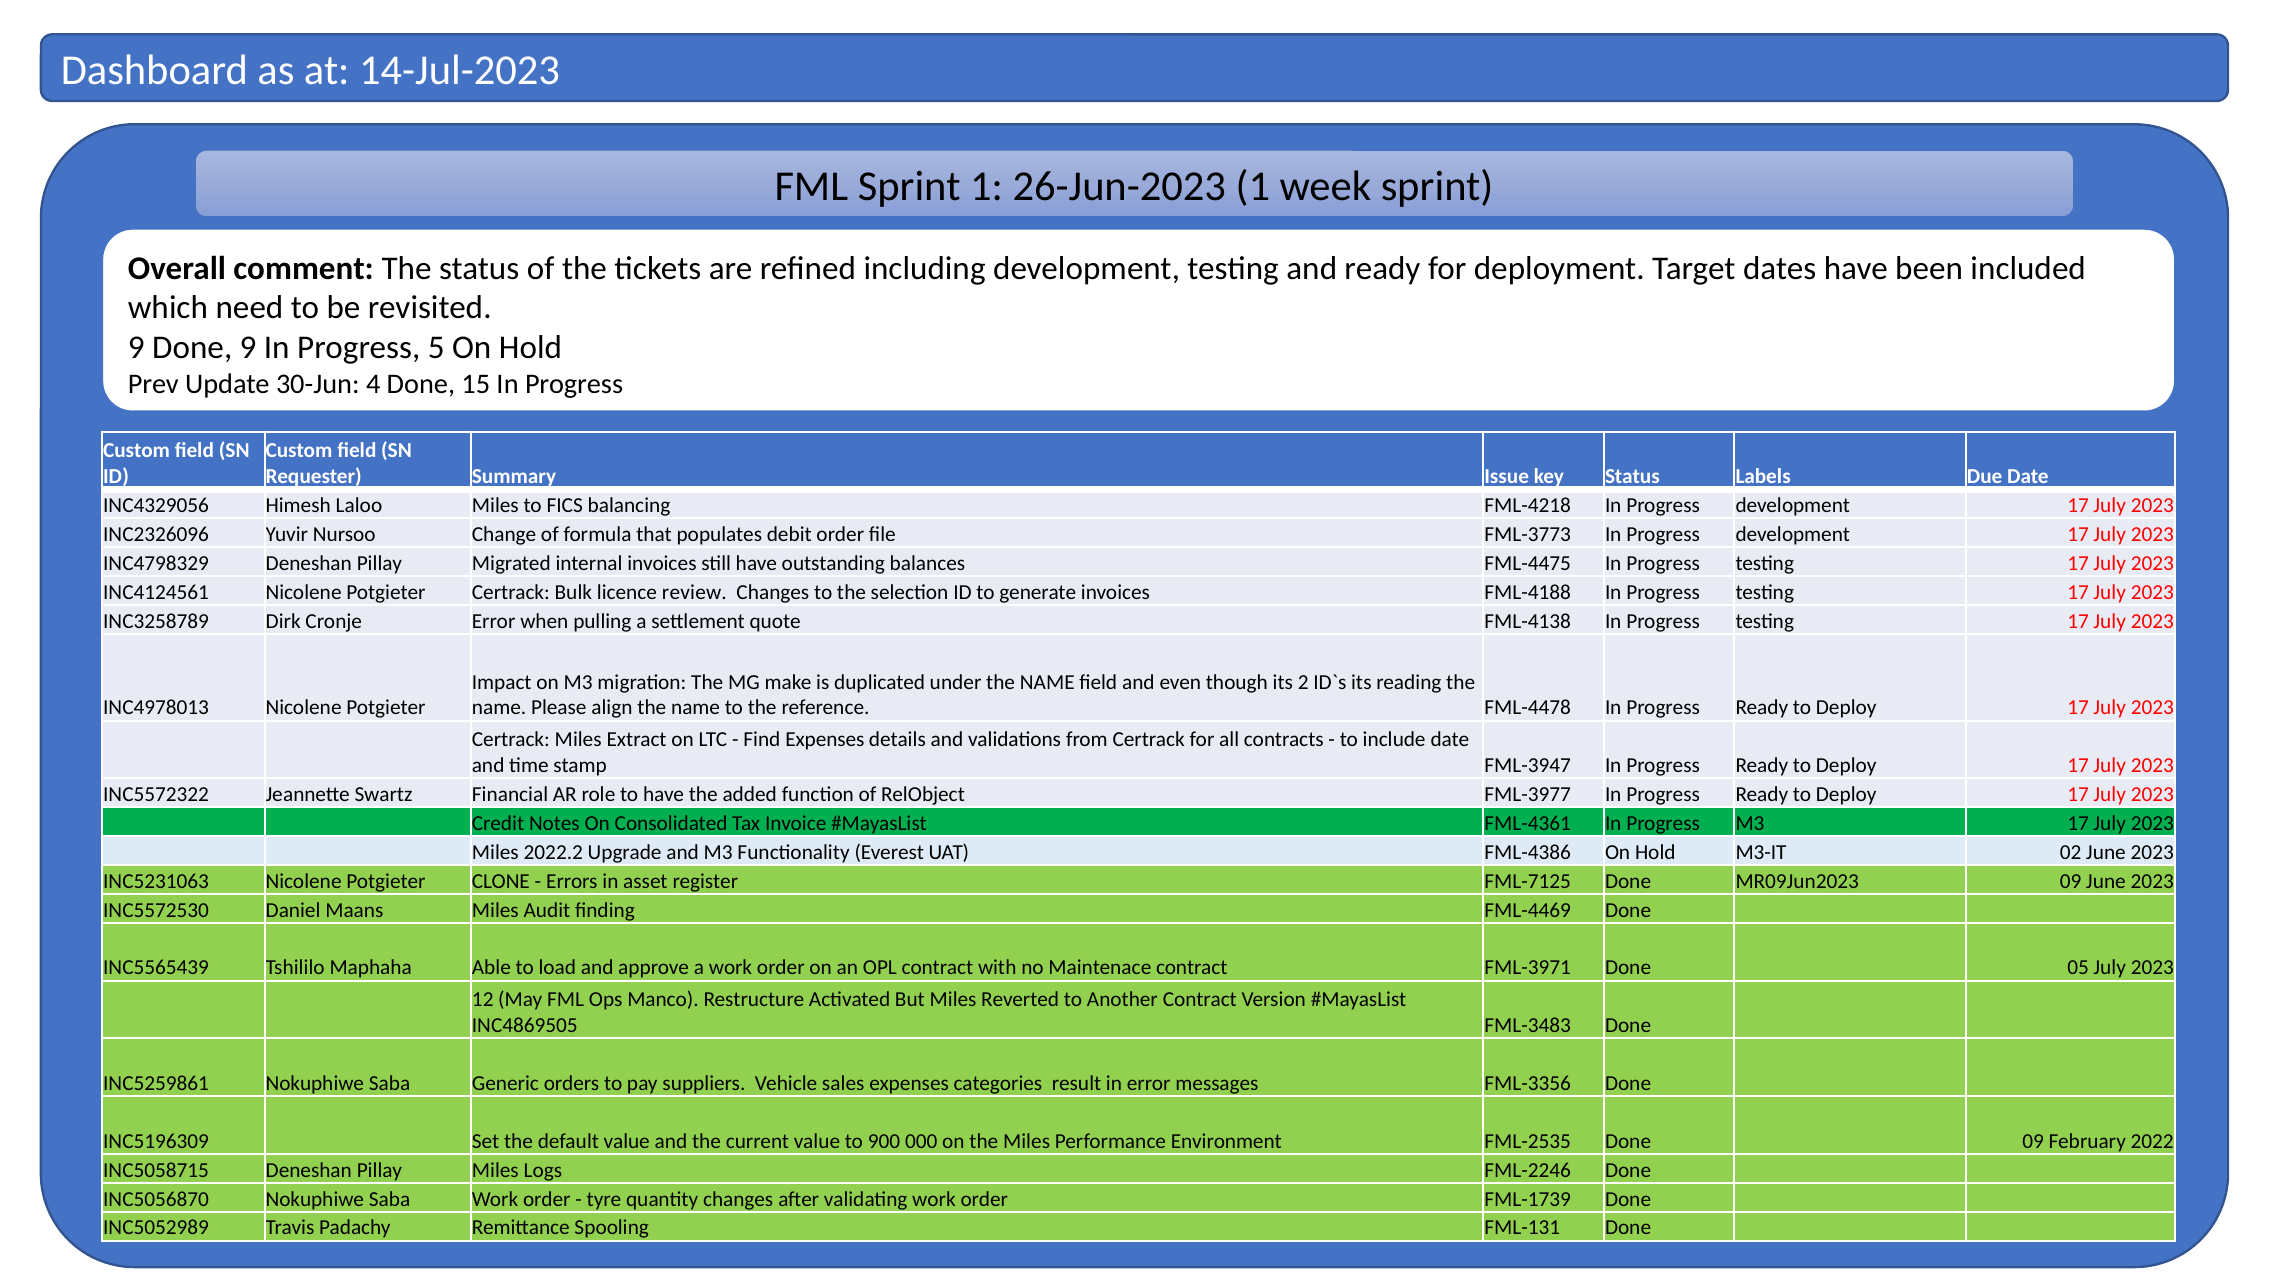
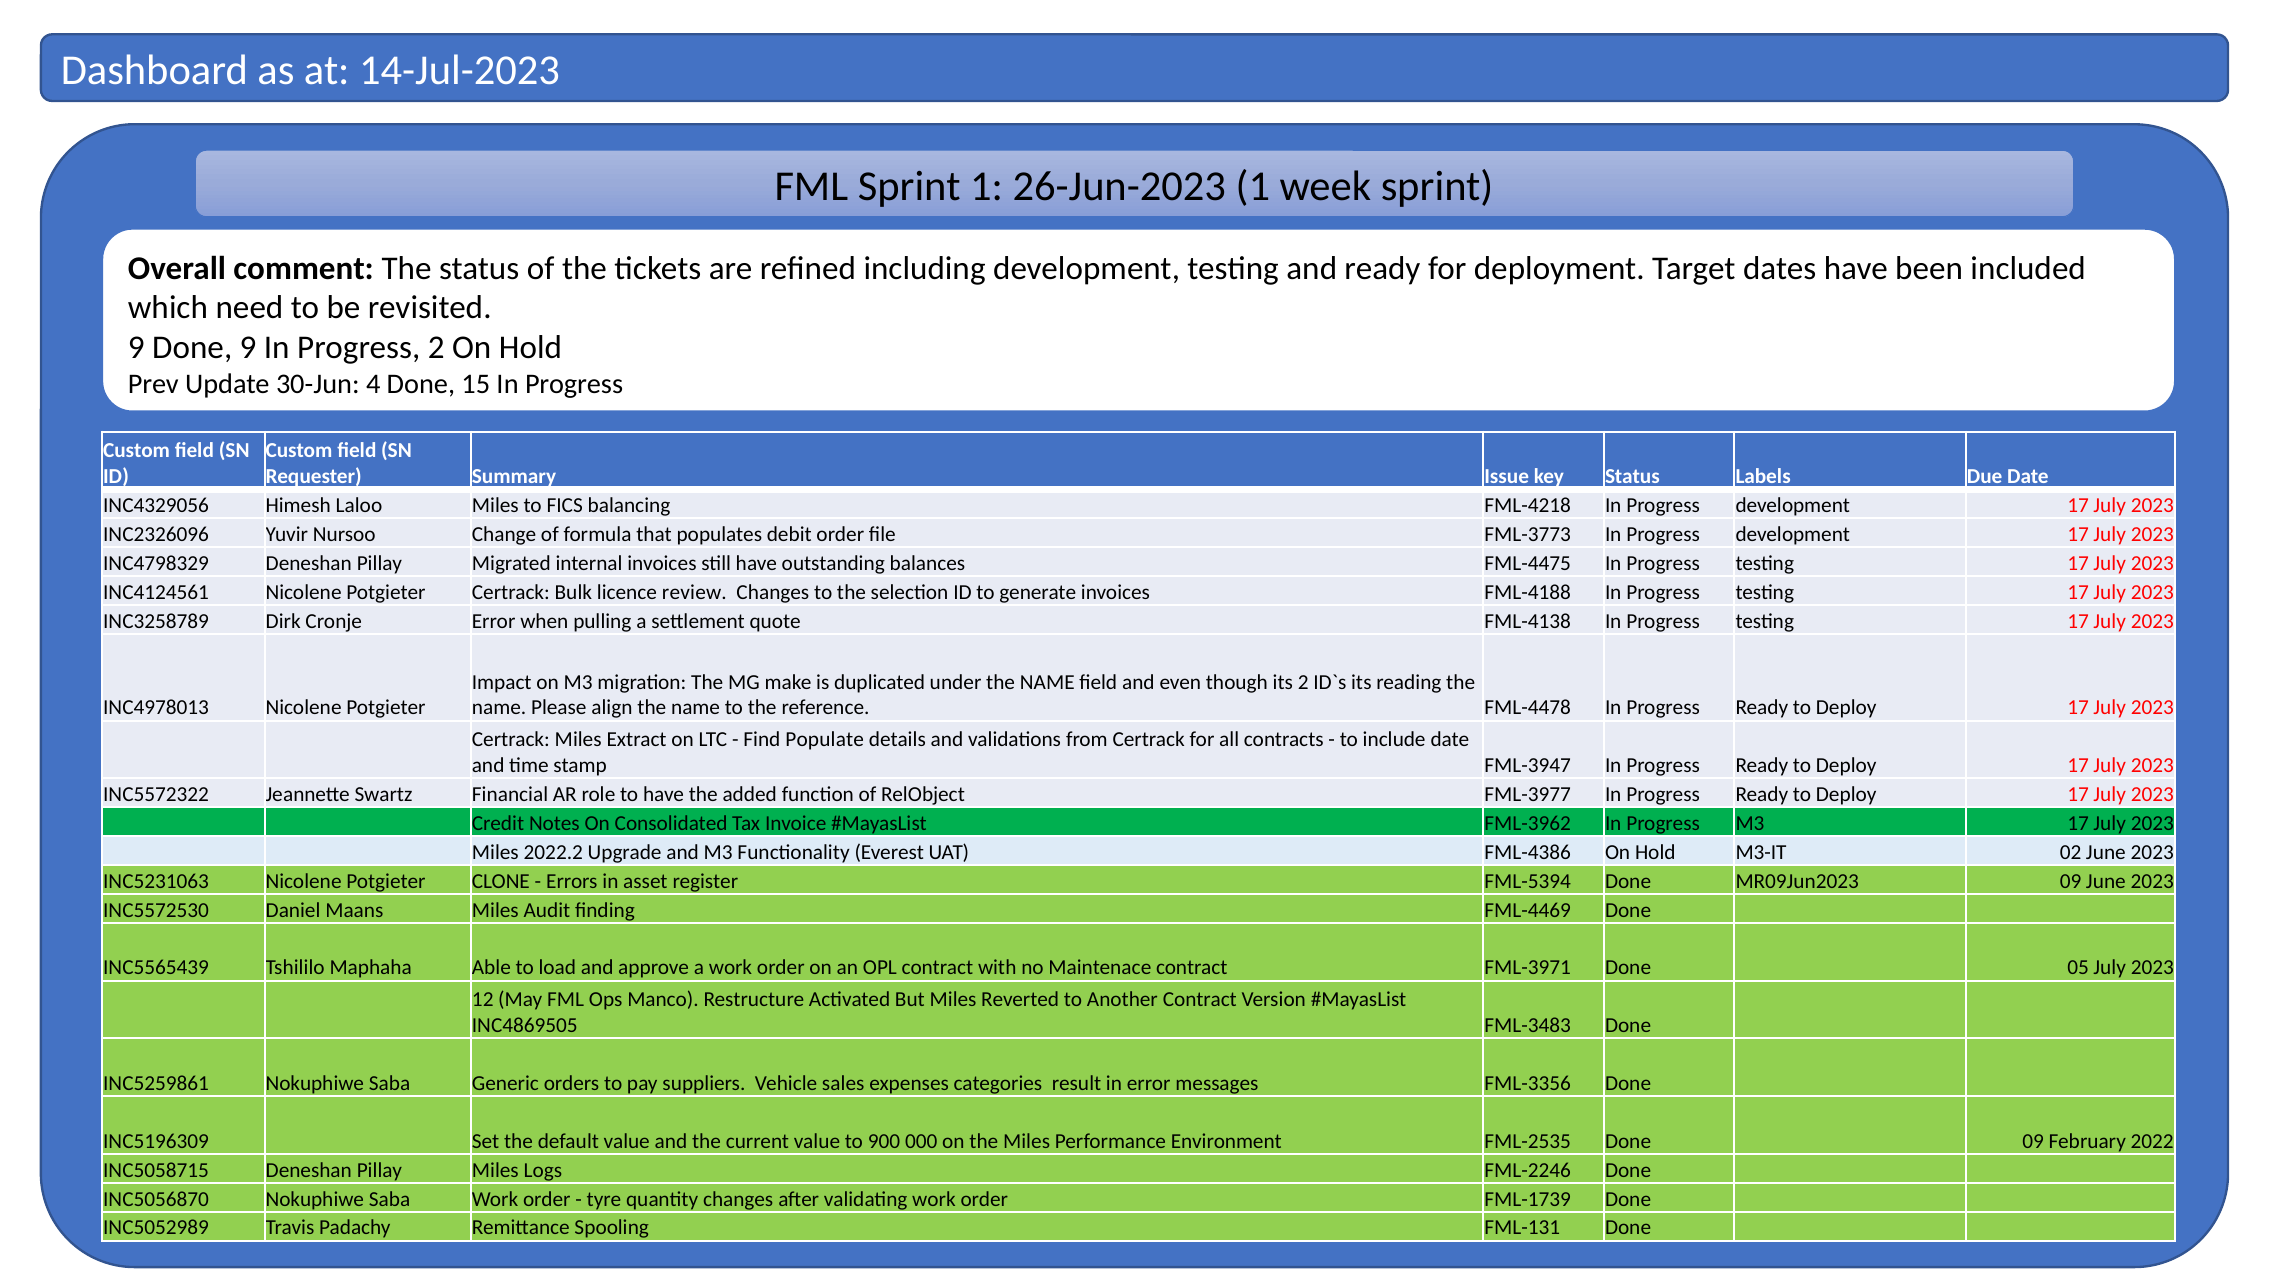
Progress 5: 5 -> 2
Find Expenses: Expenses -> Populate
FML-4361: FML-4361 -> FML-3962
FML-7125: FML-7125 -> FML-5394
